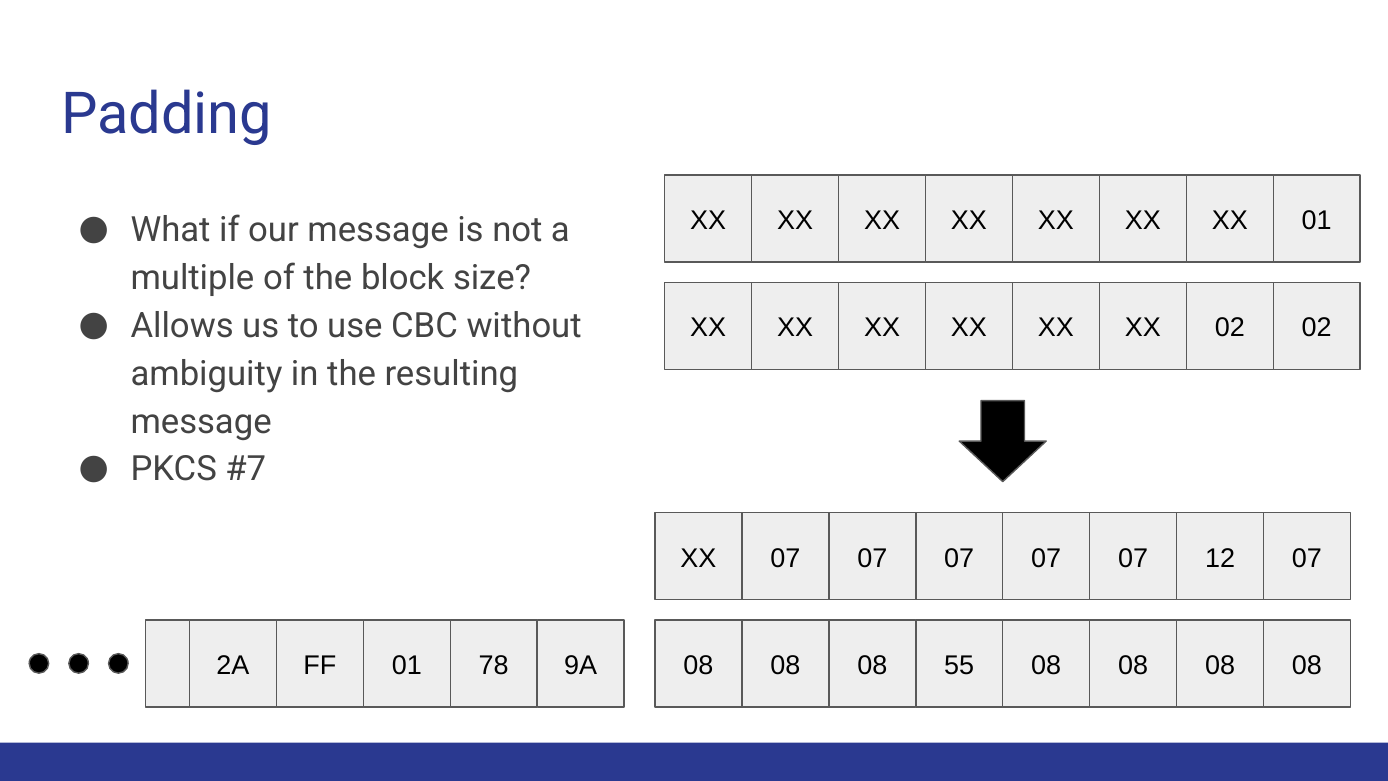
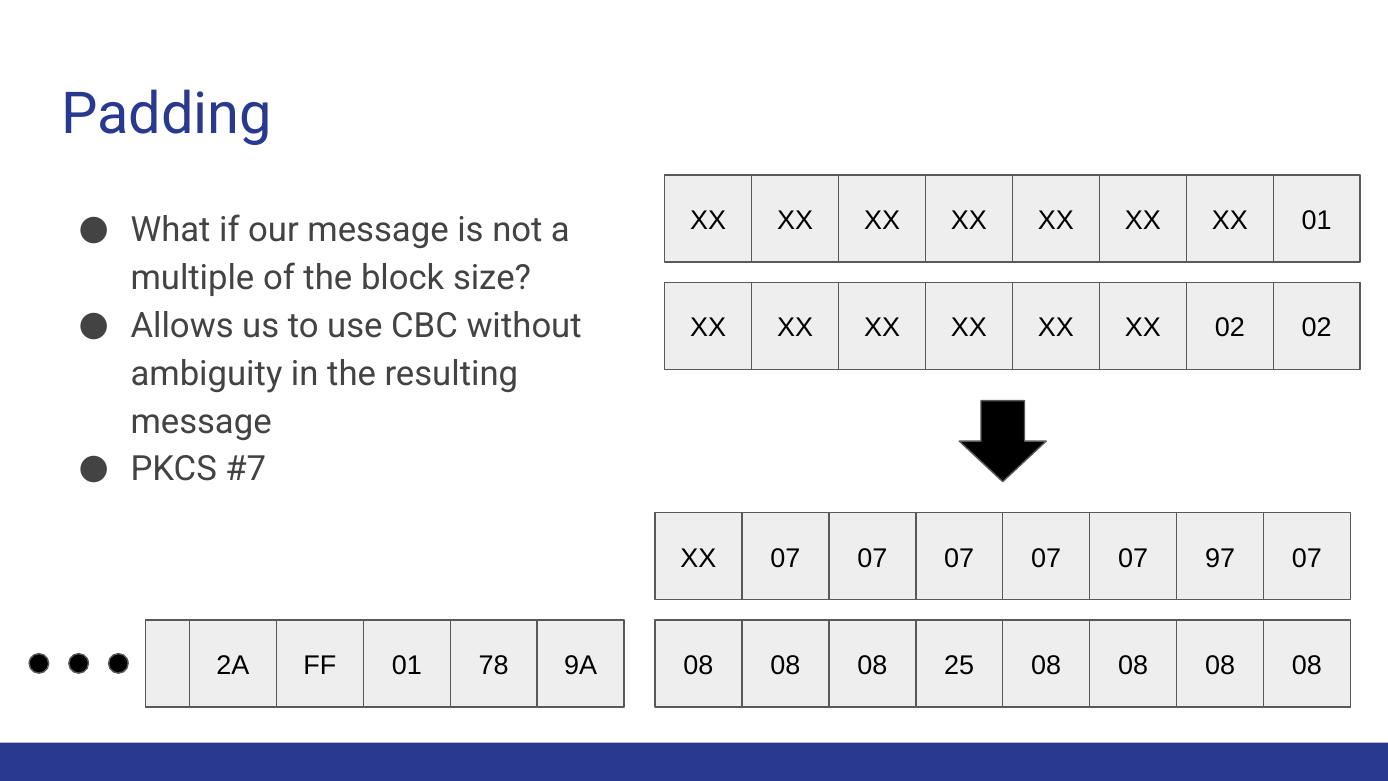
12: 12 -> 97
55: 55 -> 25
